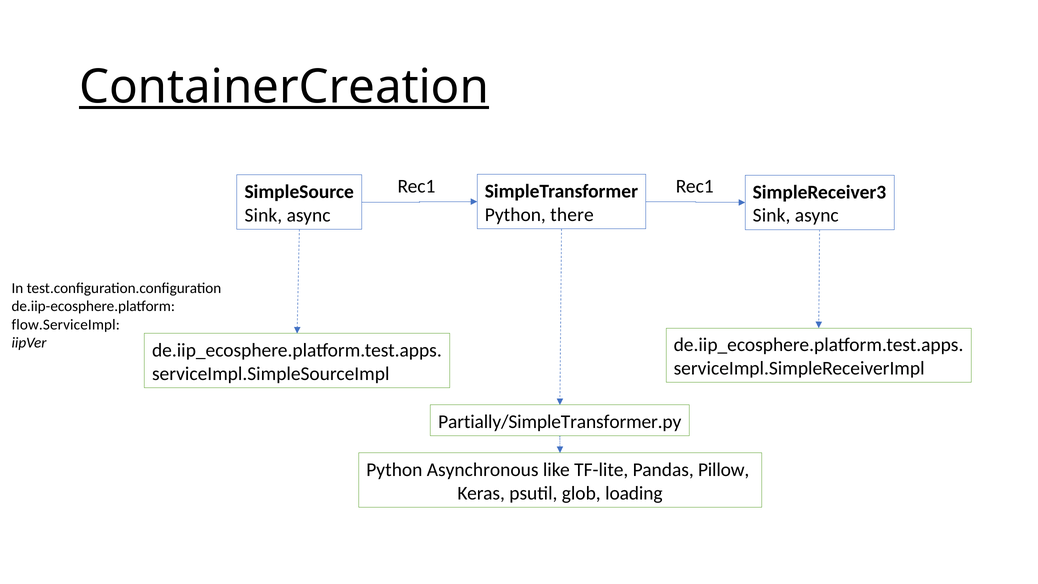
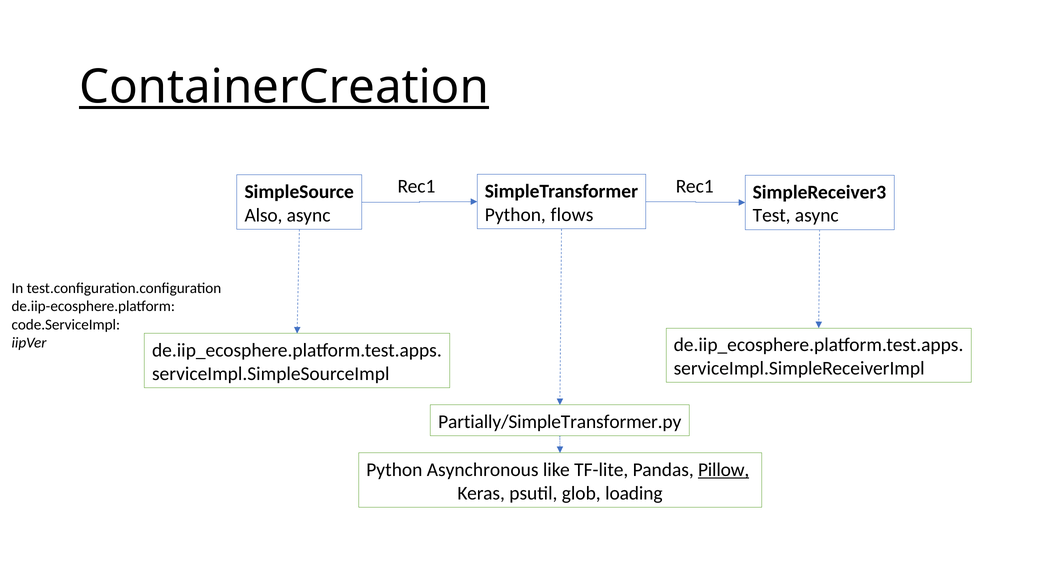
there: there -> flows
Sink at (263, 215): Sink -> Also
Sink at (772, 215): Sink -> Test
flow.ServiceImpl: flow.ServiceImpl -> code.ServiceImpl
Pillow underline: none -> present
